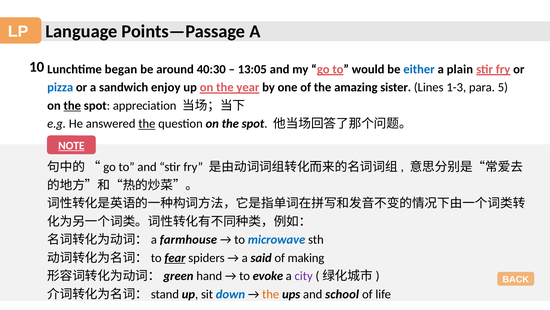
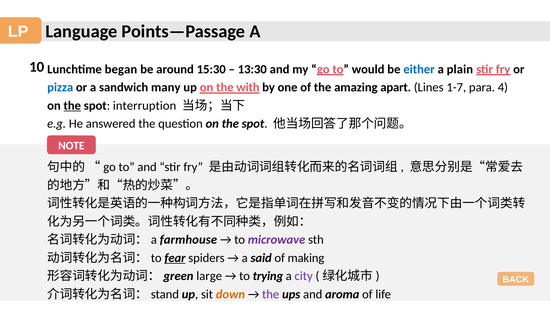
40:30: 40:30 -> 15:30
13:05: 13:05 -> 13:30
enjoy: enjoy -> many
year: year -> with
sister: sister -> apart
1-3: 1-3 -> 1-7
5: 5 -> 4
appreciation: appreciation -> interruption
the at (147, 124) underline: present -> none
NOTE underline: present -> none
microwave colour: blue -> purple
hand: hand -> large
evoke: evoke -> trying
down colour: blue -> orange
the at (271, 294) colour: orange -> purple
school: school -> aroma
